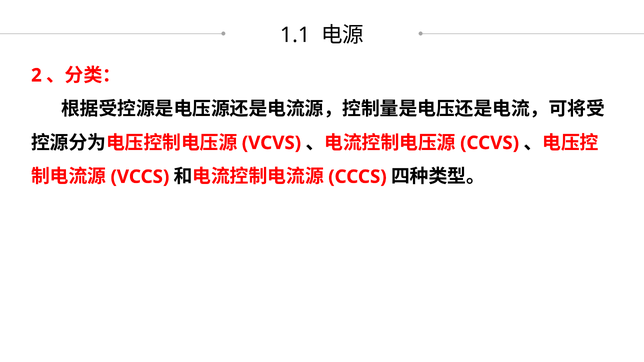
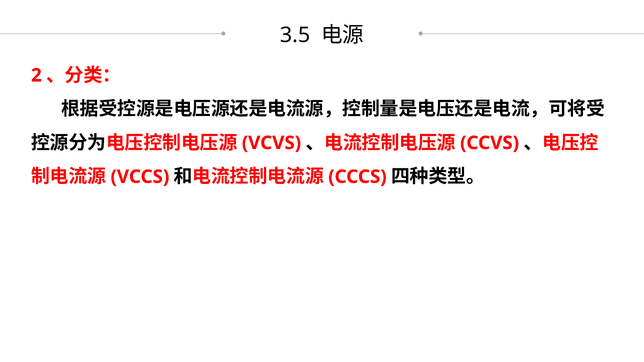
1.1: 1.1 -> 3.5
